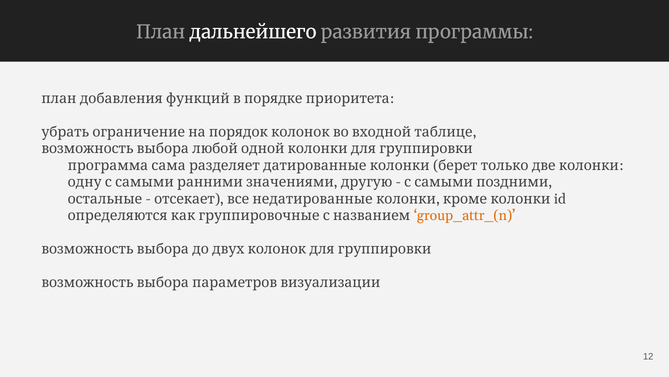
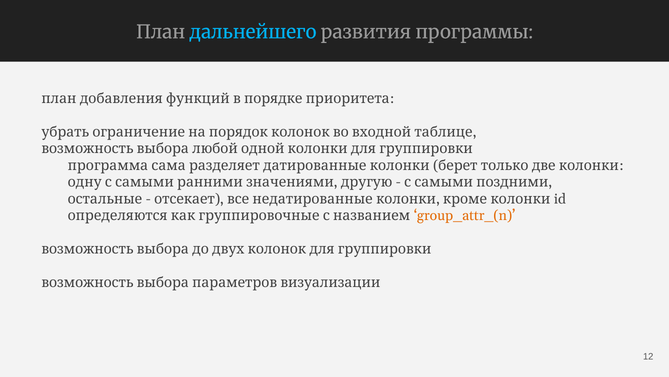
дальнейшего colour: white -> light blue
